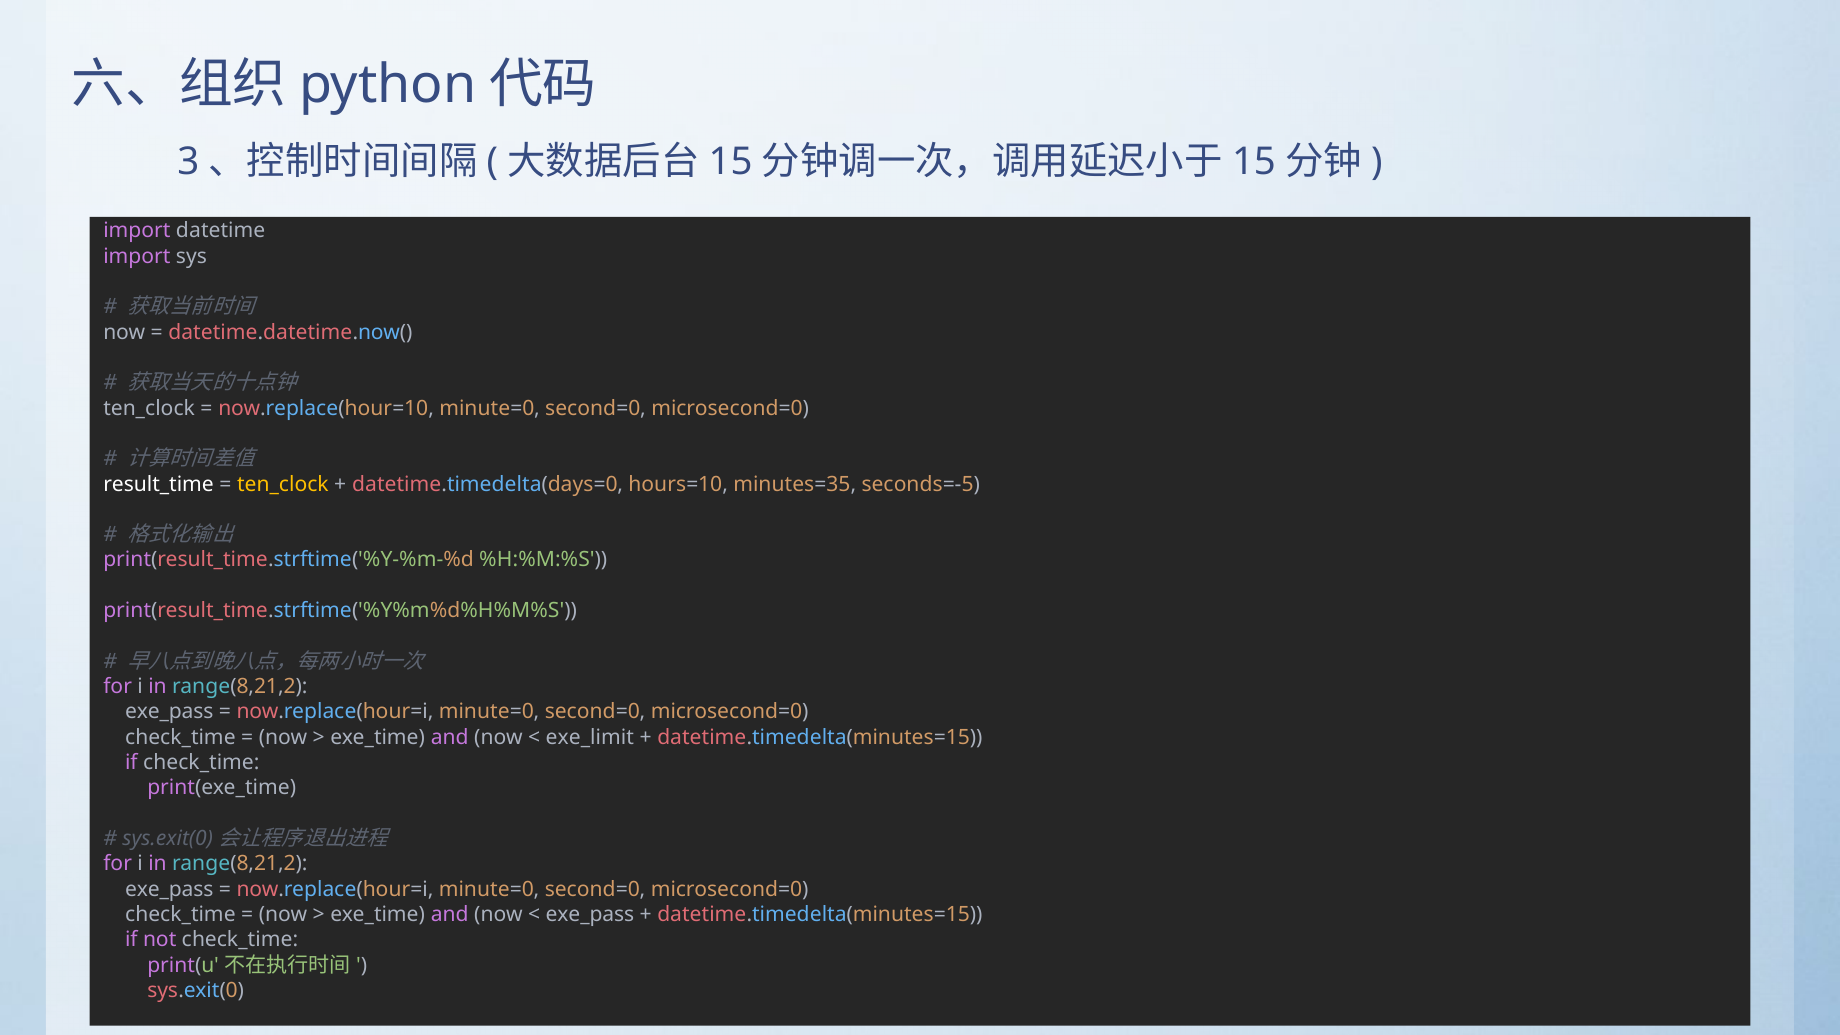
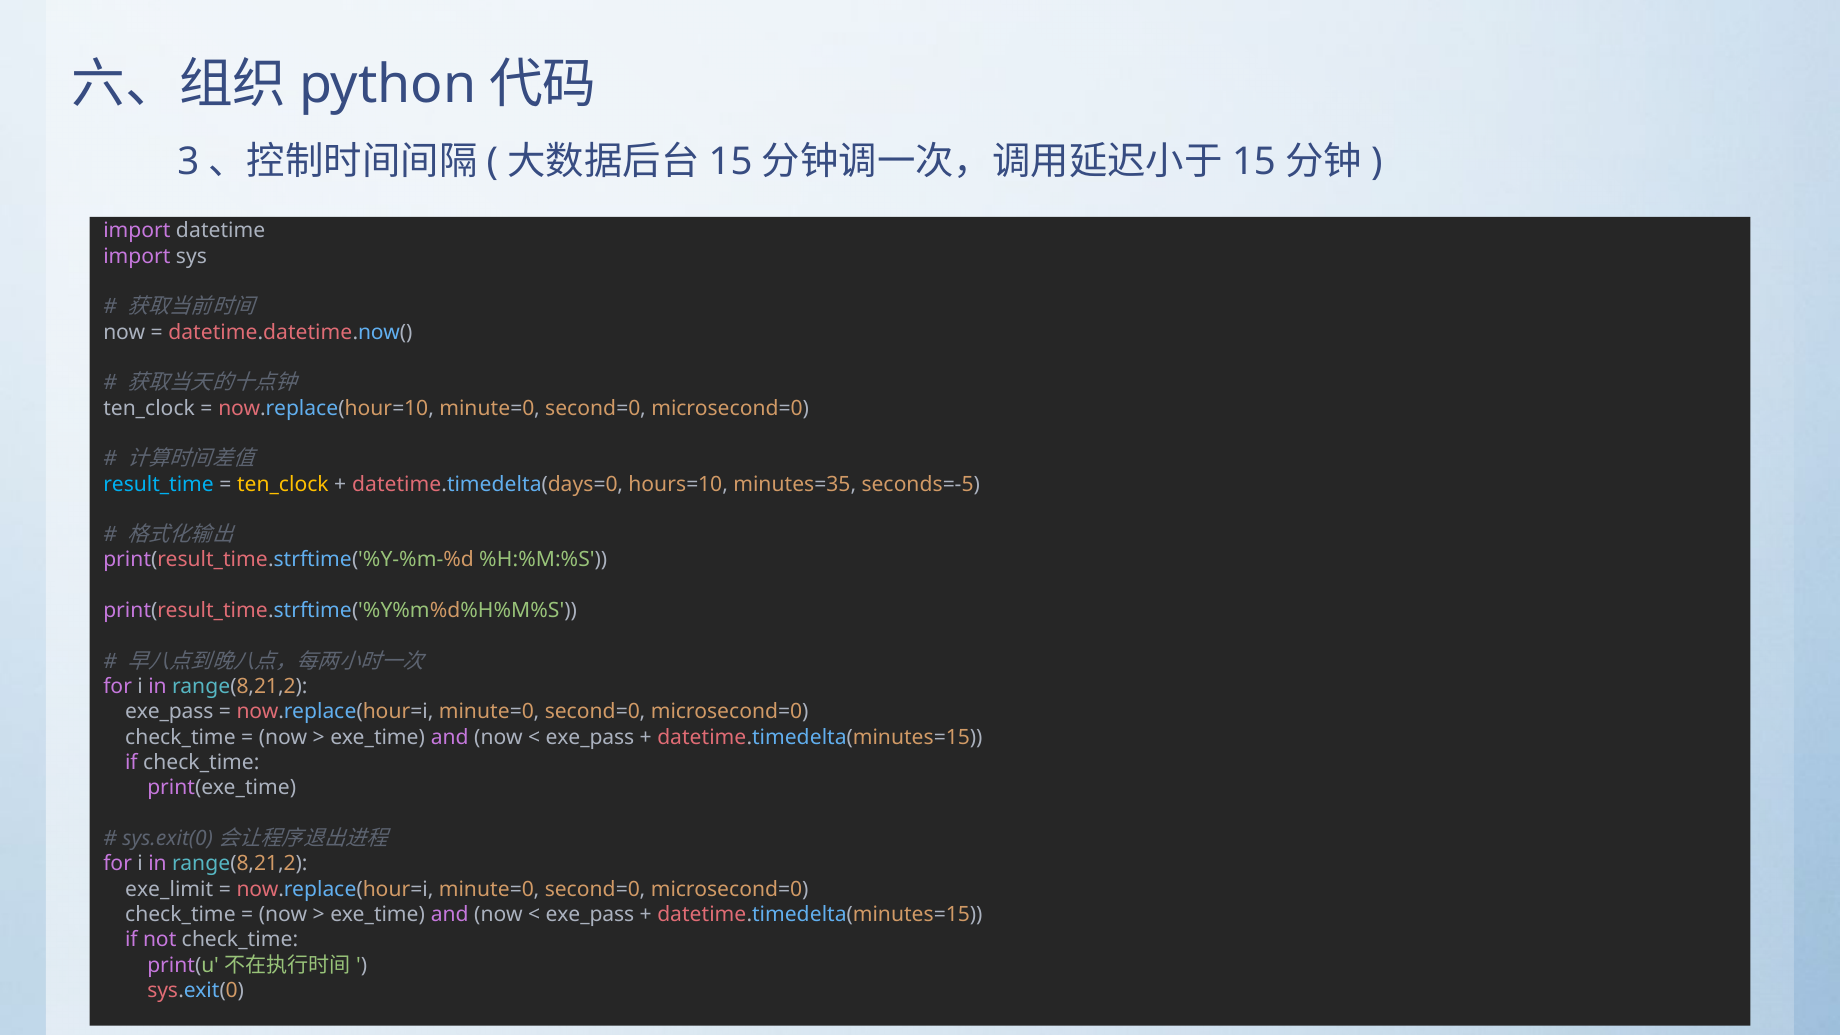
result_time colour: white -> light blue
exe_limit at (590, 737): exe_limit -> exe_pass
exe_pass at (169, 889): exe_pass -> exe_limit
